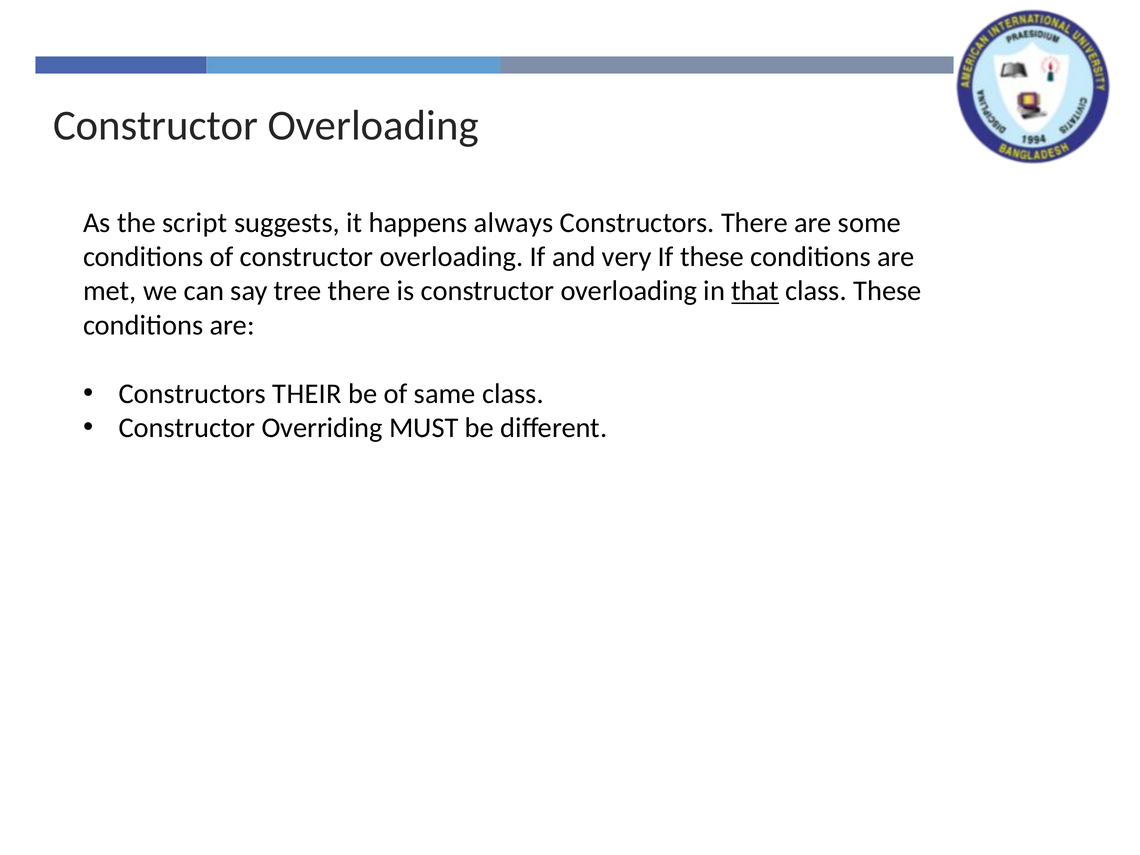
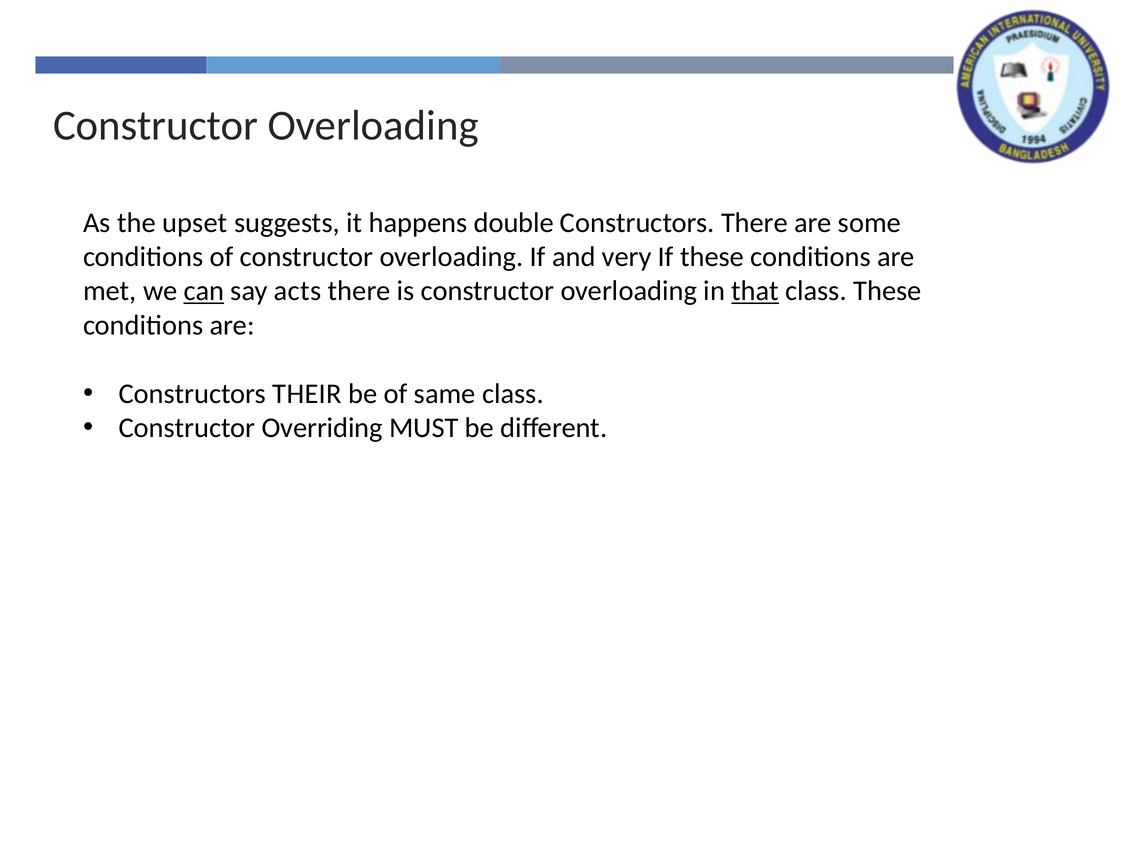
script: script -> upset
always: always -> double
can underline: none -> present
tree: tree -> acts
